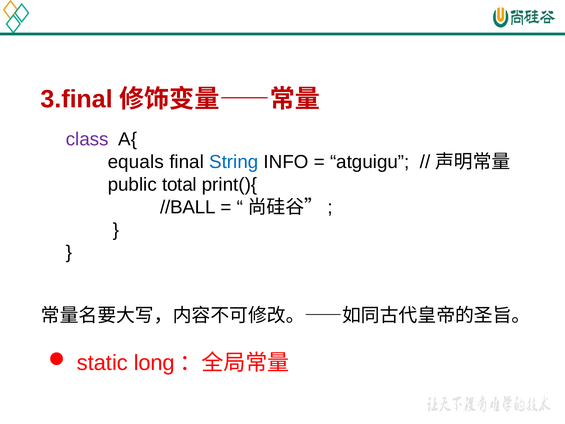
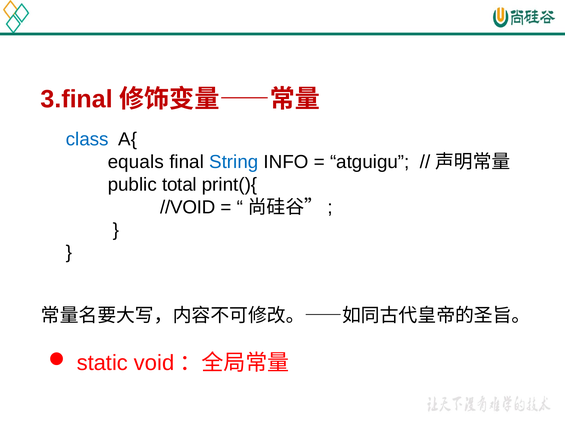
class colour: purple -> blue
//BALL: //BALL -> //VOID
long: long -> void
